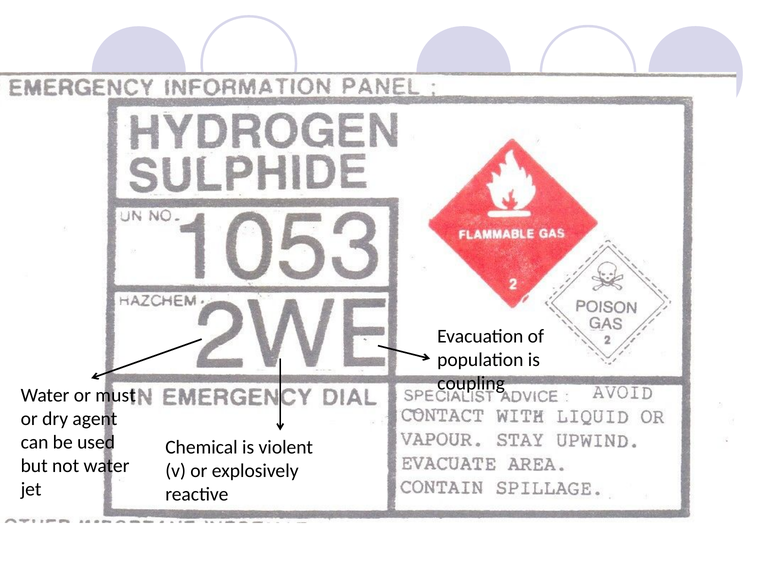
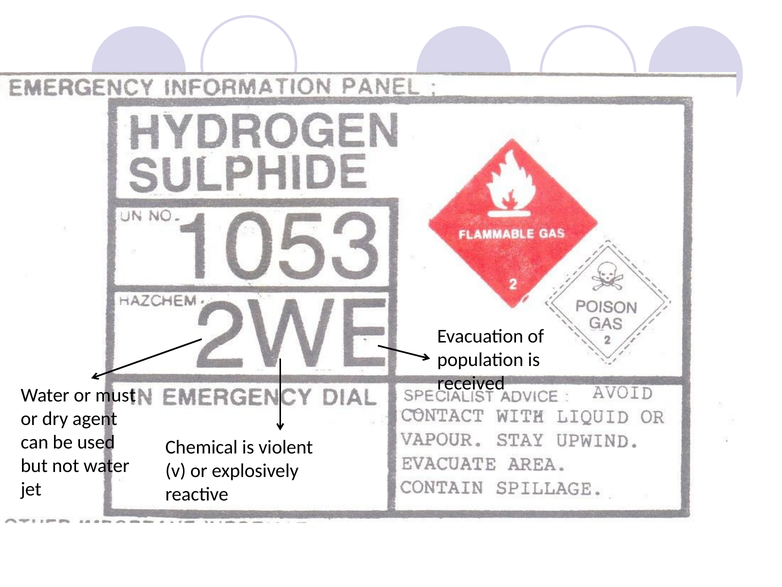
coupling: coupling -> received
